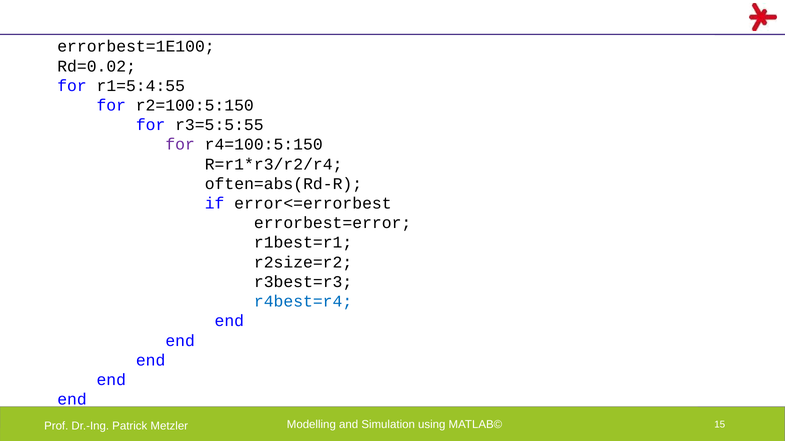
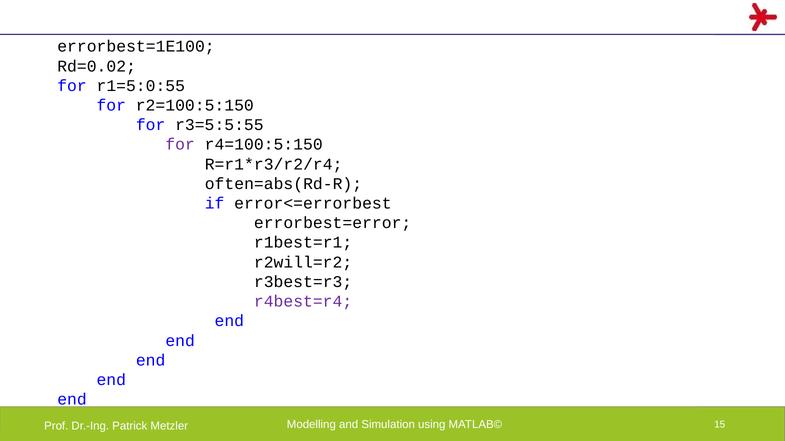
r1=5:4:55: r1=5:4:55 -> r1=5:0:55
r2size=r2: r2size=r2 -> r2will=r2
r4best=r4 colour: blue -> purple
